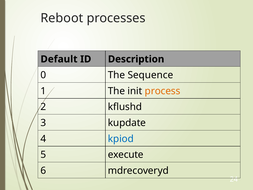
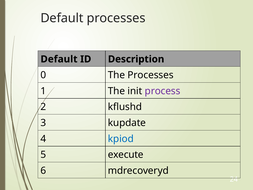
Reboot at (62, 18): Reboot -> Default
The Sequence: Sequence -> Processes
process colour: orange -> purple
